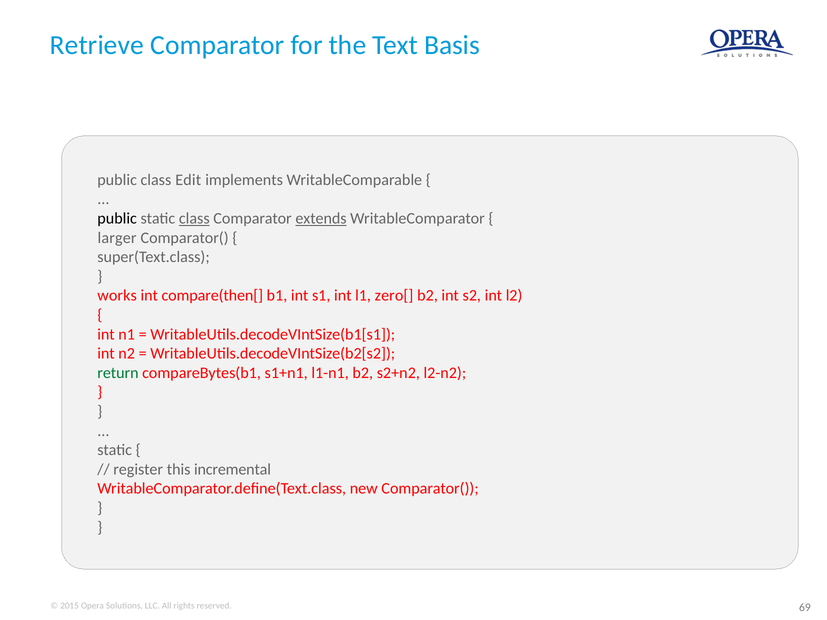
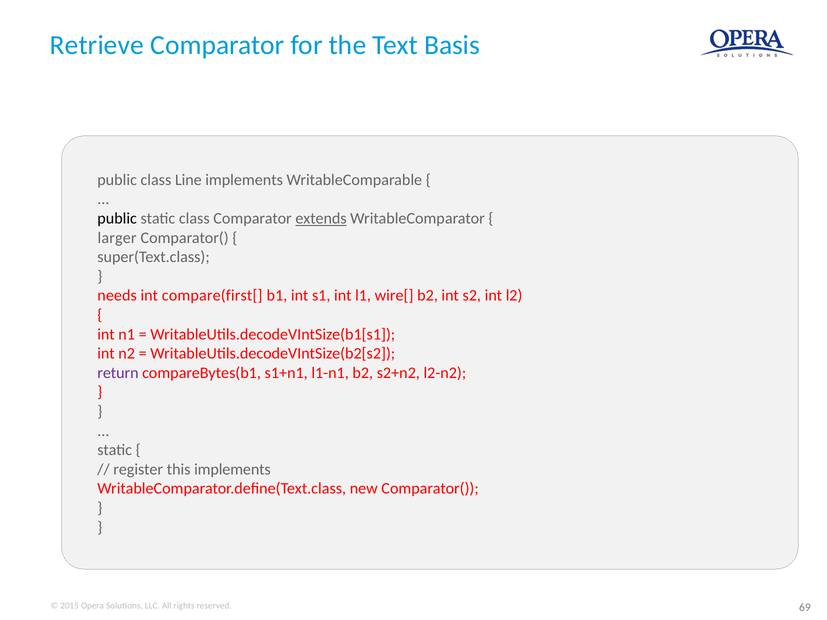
Edit: Edit -> Line
class at (194, 219) underline: present -> none
works: works -> needs
compare(then[: compare(then[ -> compare(first[
zero[: zero[ -> wire[
return colour: green -> purple
this incremental: incremental -> implements
